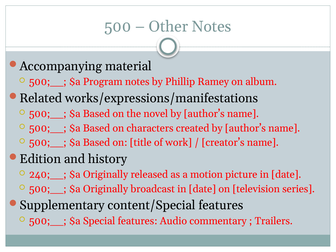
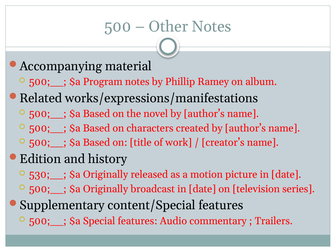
240;__: 240;__ -> 530;__
